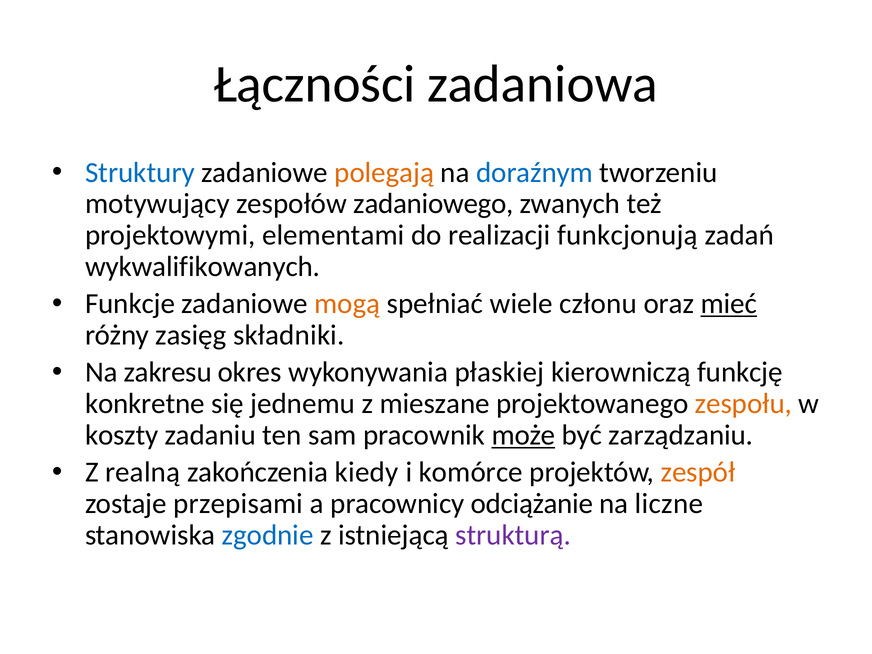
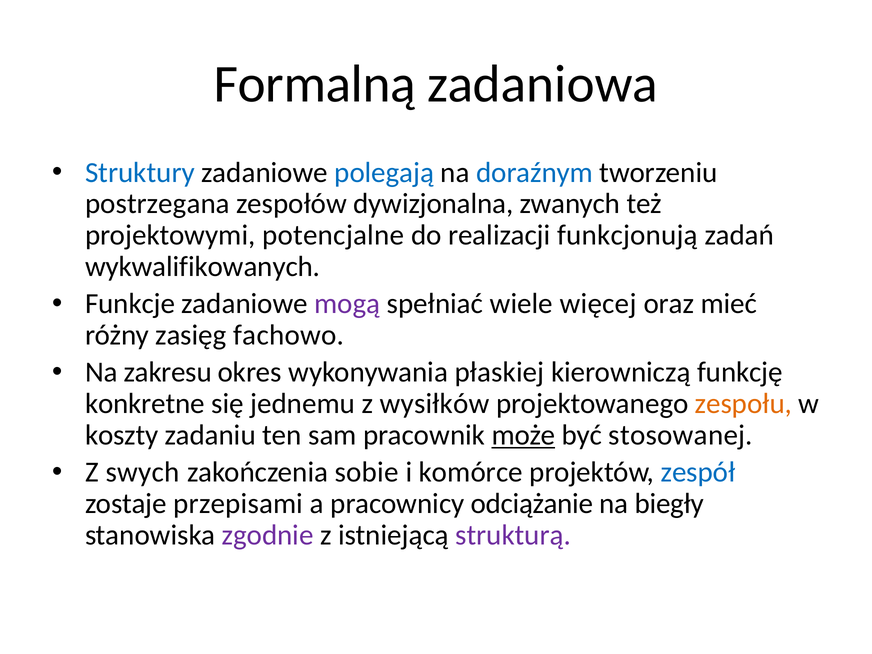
Łączności: Łączności -> Formalną
polegają colour: orange -> blue
motywujący: motywujący -> postrzegana
zadaniowego: zadaniowego -> dywizjonalna
elementami: elementami -> potencjalne
mogą colour: orange -> purple
członu: członu -> więcej
mieć underline: present -> none
składniki: składniki -> fachowo
mieszane: mieszane -> wysiłków
zarządzaniu: zarządzaniu -> stosowanej
realną: realną -> swych
kiedy: kiedy -> sobie
zespół colour: orange -> blue
liczne: liczne -> biegły
zgodnie colour: blue -> purple
